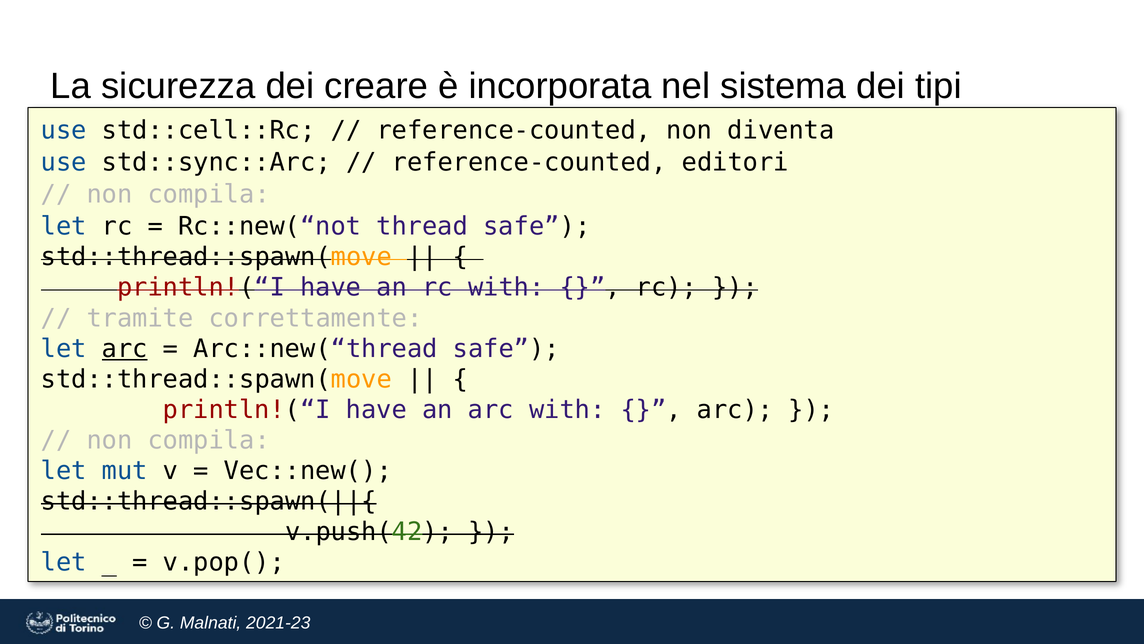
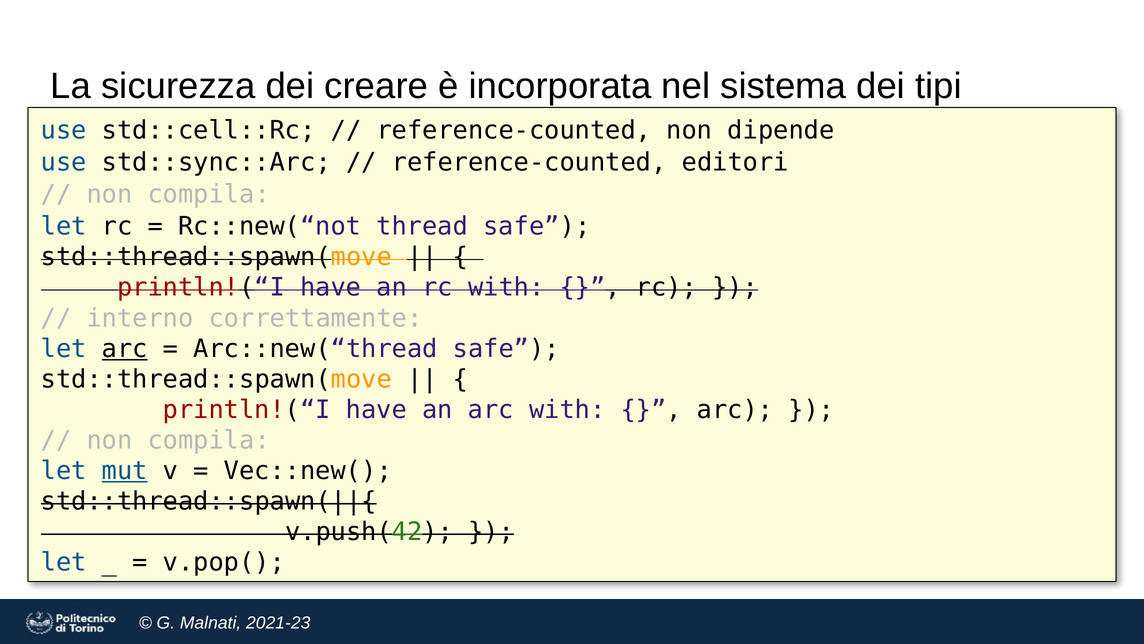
diventa: diventa -> dipende
tramite: tramite -> interno
mut underline: none -> present
